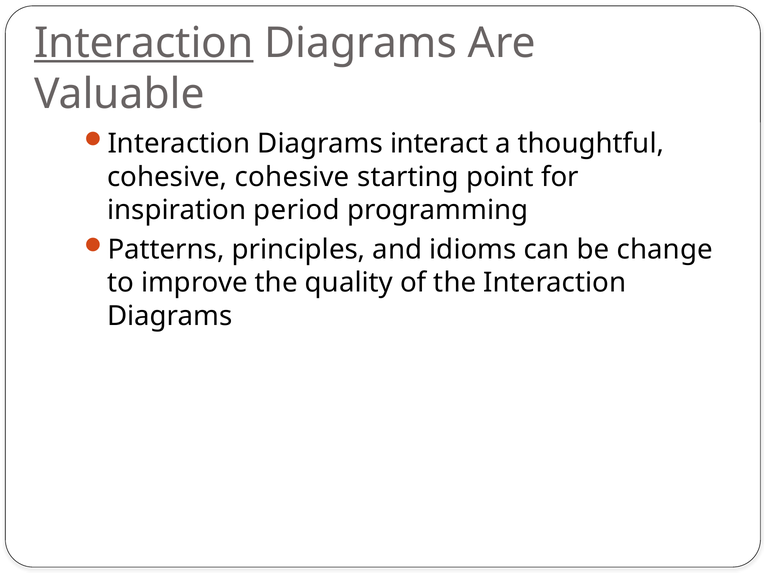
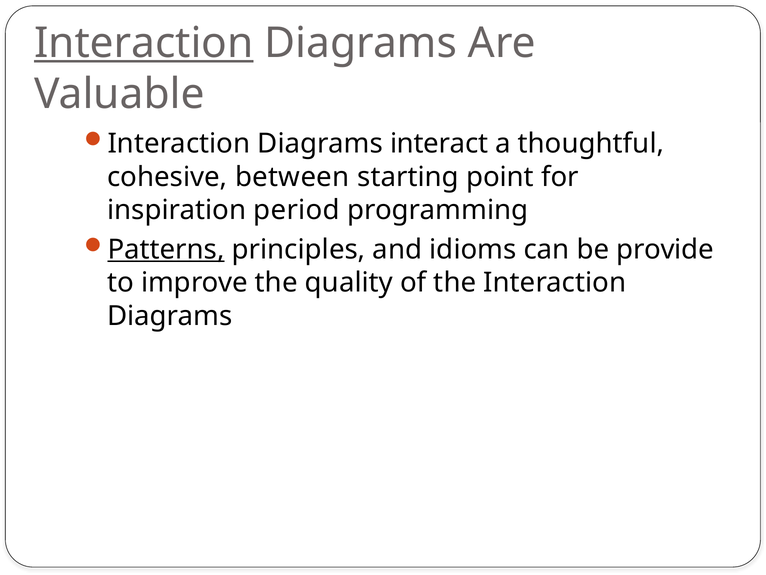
cohesive cohesive: cohesive -> between
Patterns underline: none -> present
change: change -> provide
